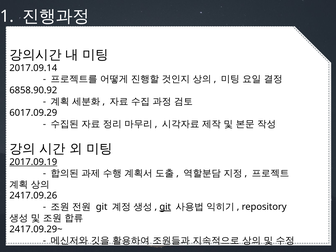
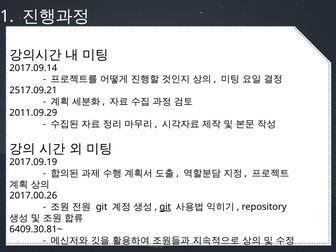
6858.90.92: 6858.90.92 -> 2517.09.21
6017.09.29: 6017.09.29 -> 2011.09.29
2017.09.19 underline: present -> none
2417.09.26: 2417.09.26 -> 2017.00.26
2417.09.29~: 2417.09.29~ -> 6409.30.81~
